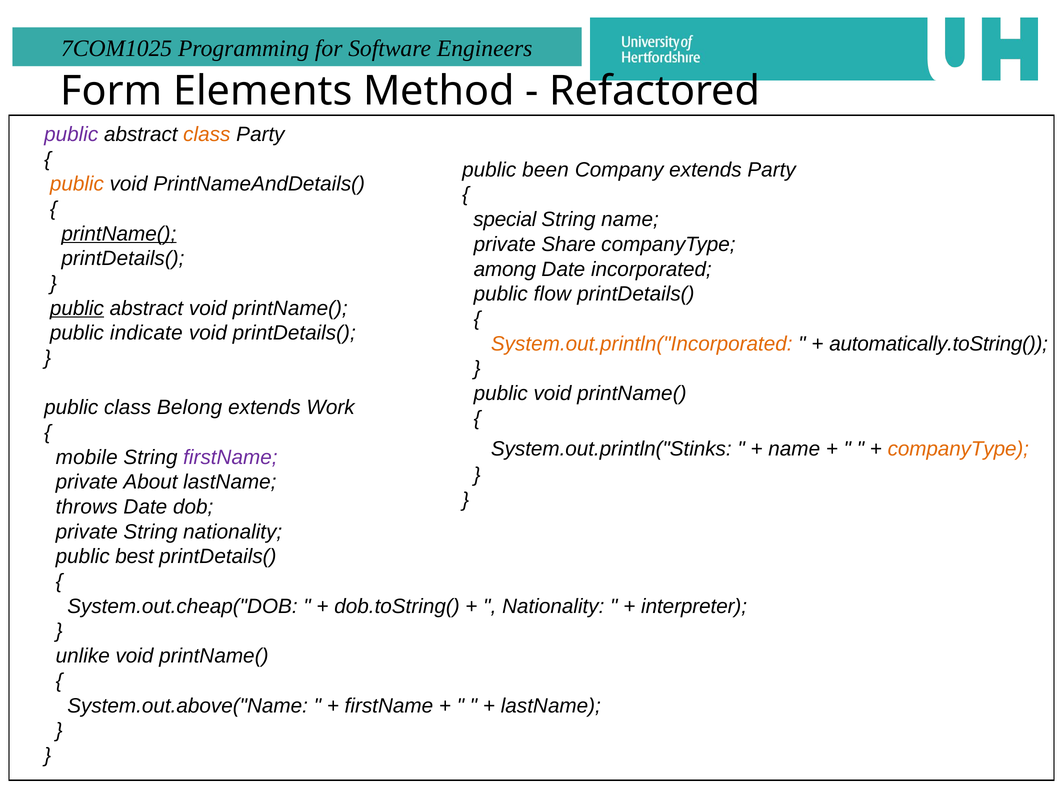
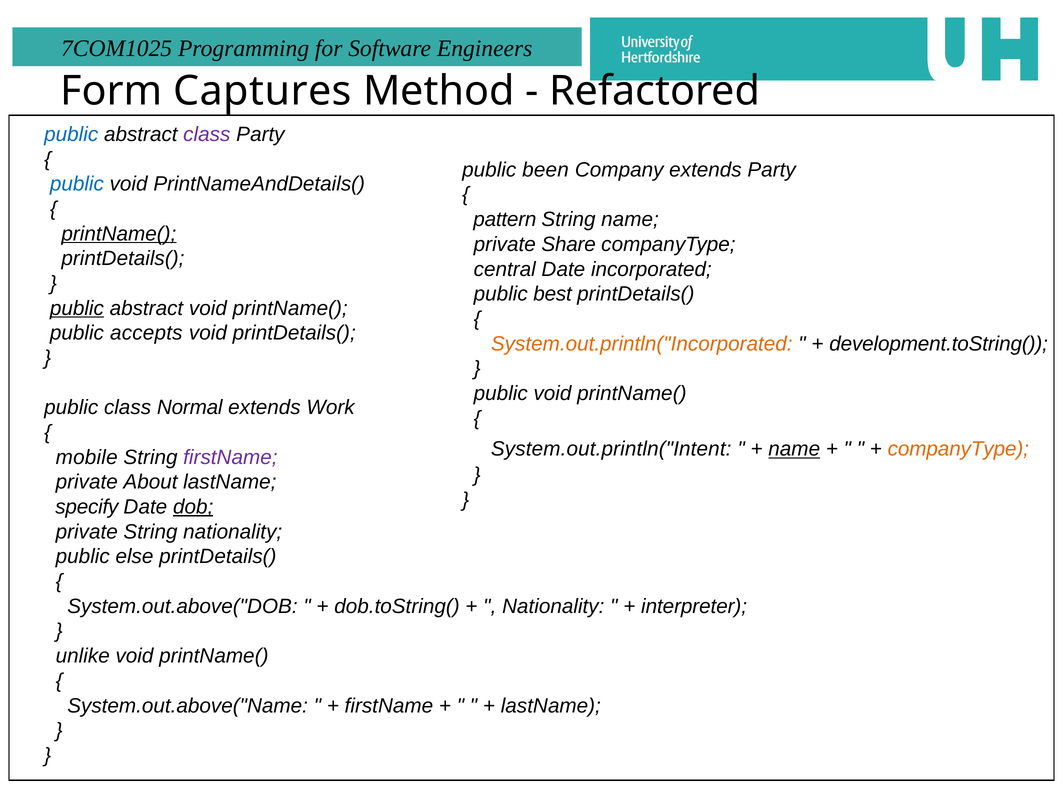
Elements: Elements -> Captures
public at (71, 134) colour: purple -> blue
class at (207, 134) colour: orange -> purple
public at (77, 184) colour: orange -> blue
special: special -> pattern
among: among -> central
flow: flow -> best
indicate: indicate -> accepts
automatically.toString(: automatically.toString( -> development.toString(
Belong: Belong -> Normal
System.out.println("Stinks: System.out.println("Stinks -> System.out.println("Intent
name at (794, 449) underline: none -> present
throws: throws -> specify
dob underline: none -> present
best: best -> else
System.out.cheap("DOB: System.out.cheap("DOB -> System.out.above("DOB
